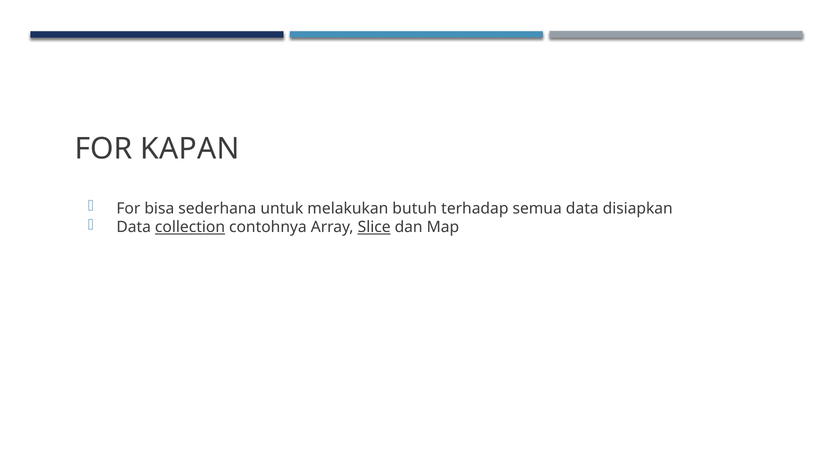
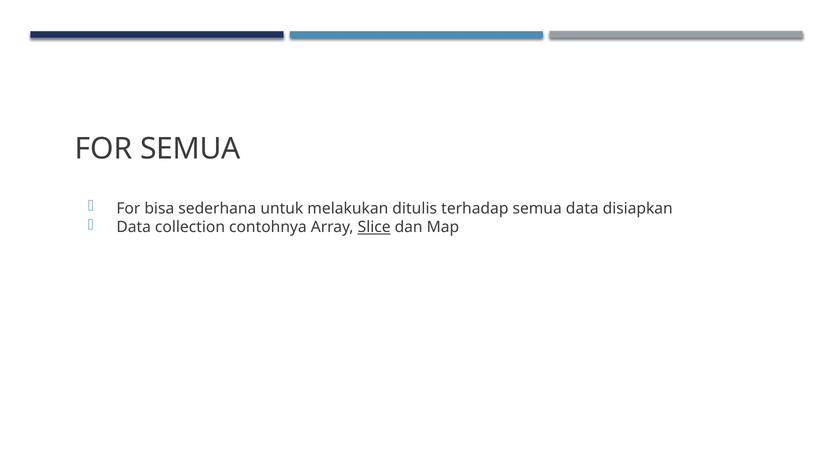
FOR KAPAN: KAPAN -> SEMUA
butuh: butuh -> ditulis
collection underline: present -> none
